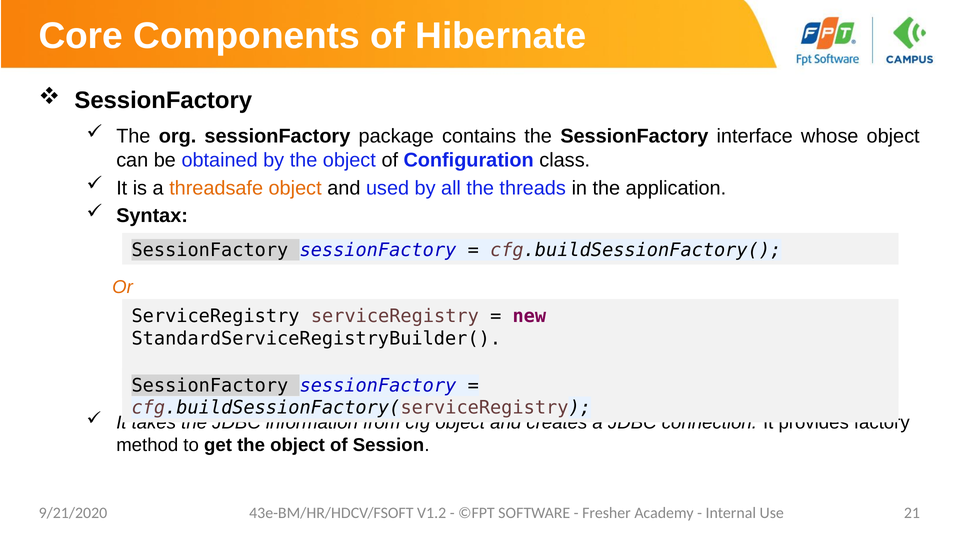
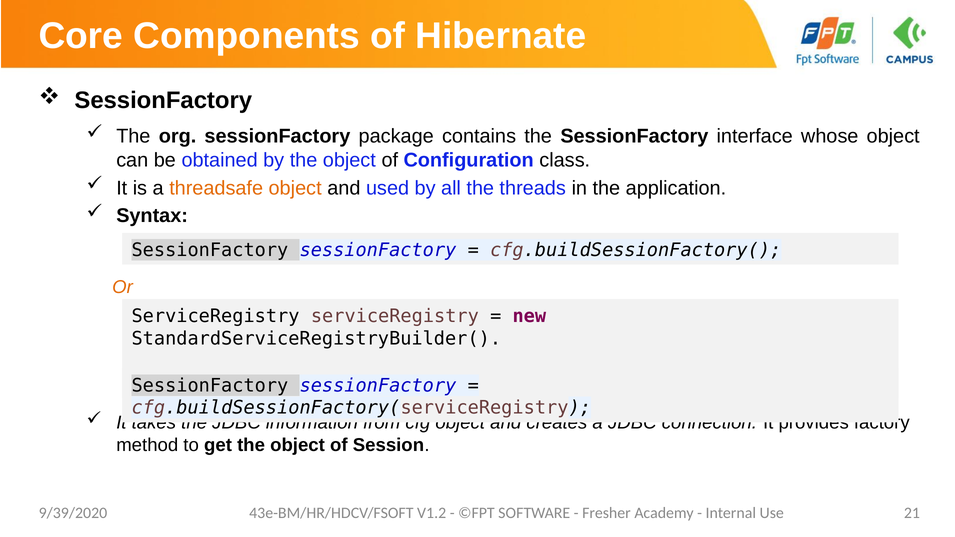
9/21/2020: 9/21/2020 -> 9/39/2020
